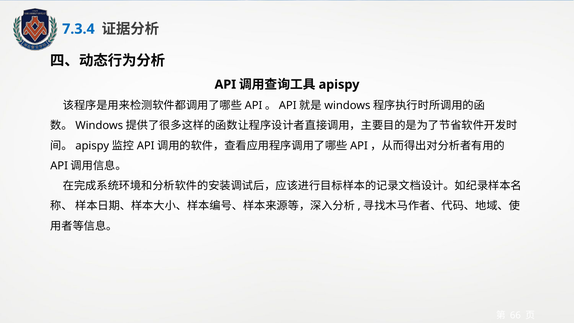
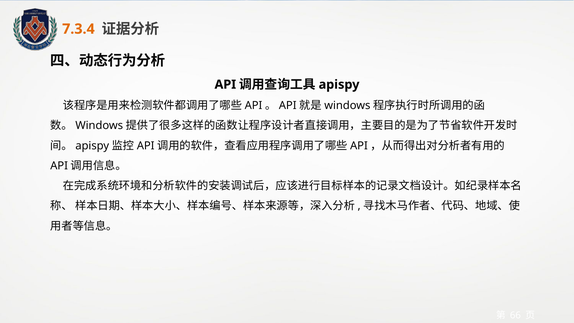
7.3.4 colour: blue -> orange
